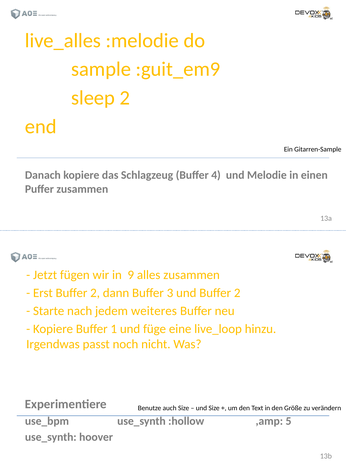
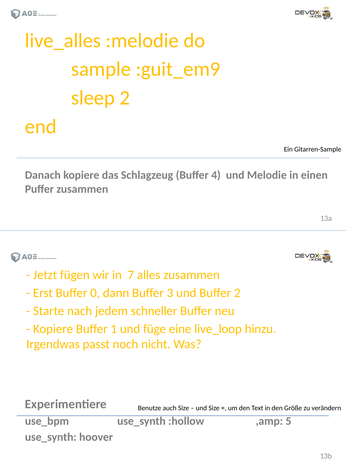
9: 9 -> 7
Erst Buffer 2: 2 -> 0
weiteres: weiteres -> schneller
